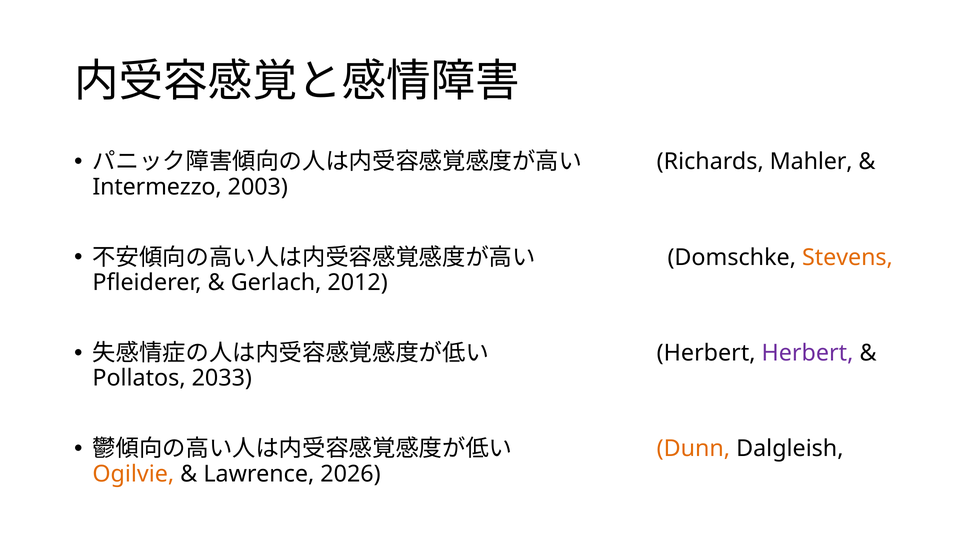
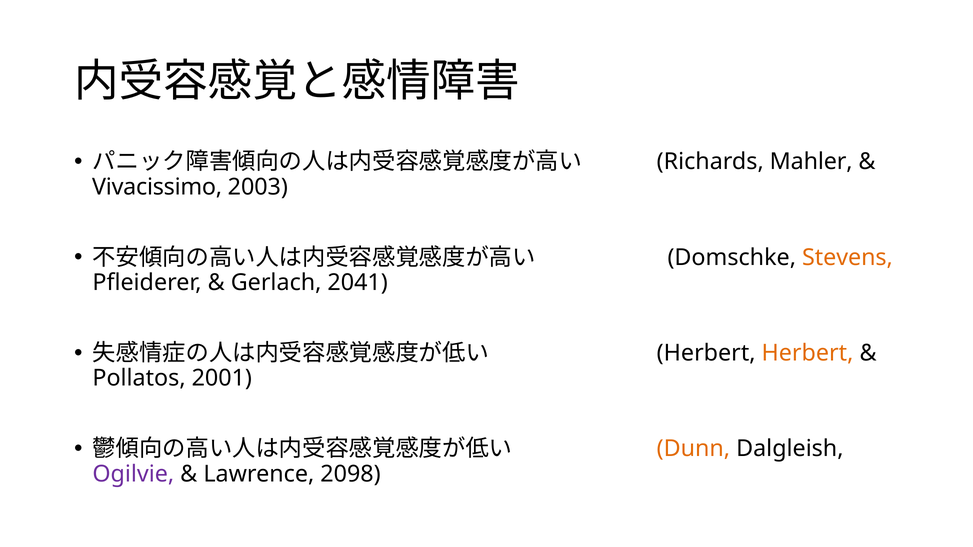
Intermezzo: Intermezzo -> Vivacissimo
2012: 2012 -> 2041
Herbert at (807, 353) colour: purple -> orange
2033: 2033 -> 2001
Ogilvie colour: orange -> purple
2026: 2026 -> 2098
